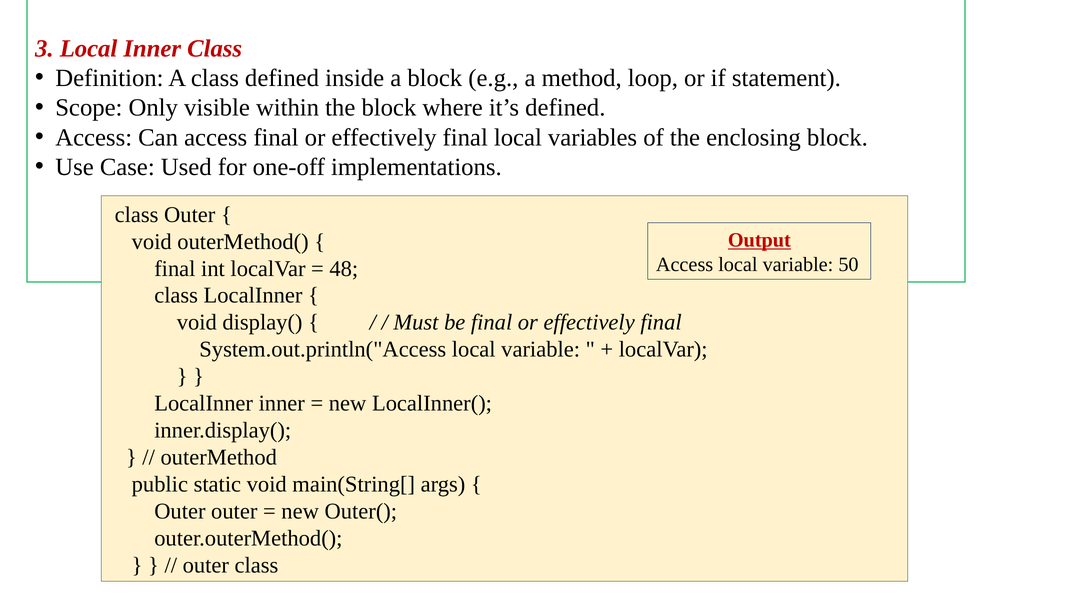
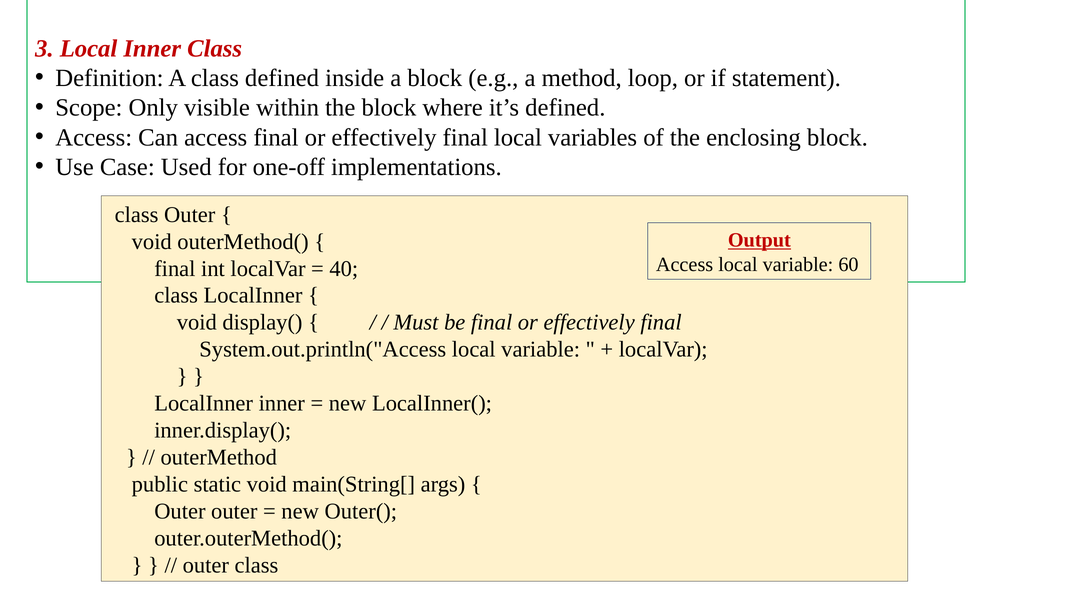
50: 50 -> 60
48: 48 -> 40
